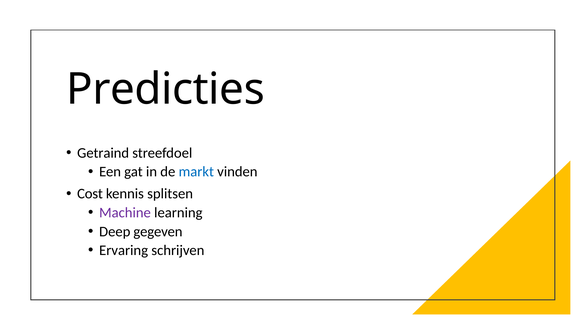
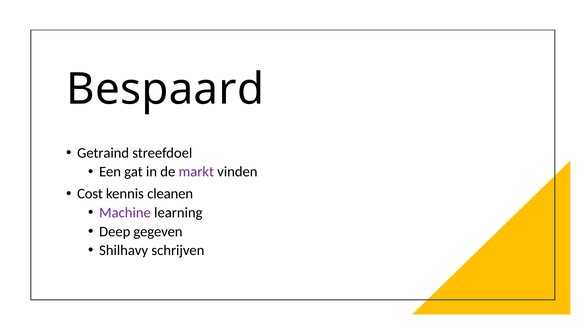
Predicties: Predicties -> Bespaard
markt colour: blue -> purple
splitsen: splitsen -> cleanen
Ervaring: Ervaring -> Shilhavy
